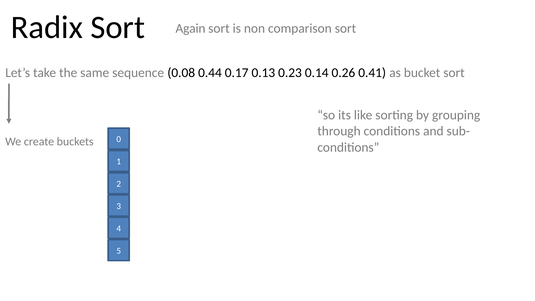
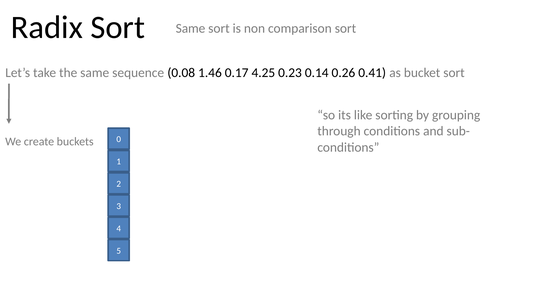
Again at (191, 28): Again -> Same
0.44: 0.44 -> 1.46
0.13: 0.13 -> 4.25
